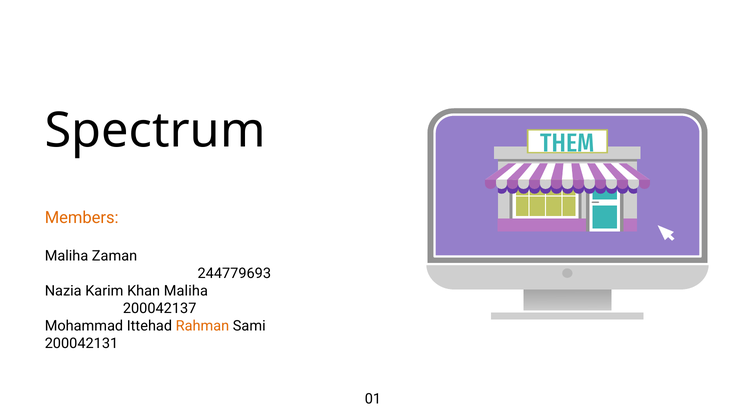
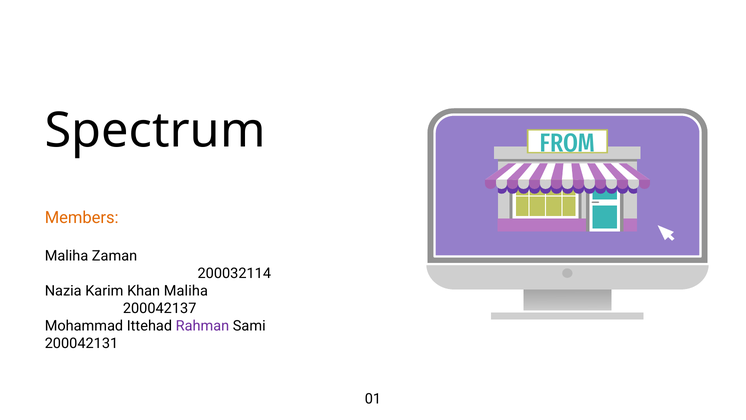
THEM: THEM -> FROM
244779693: 244779693 -> 200032114
Rahman colour: orange -> purple
